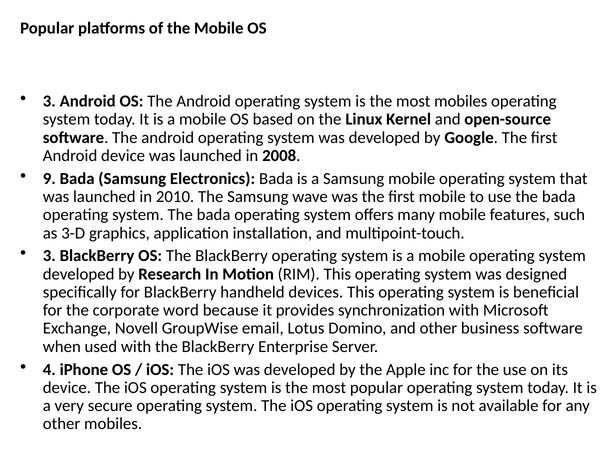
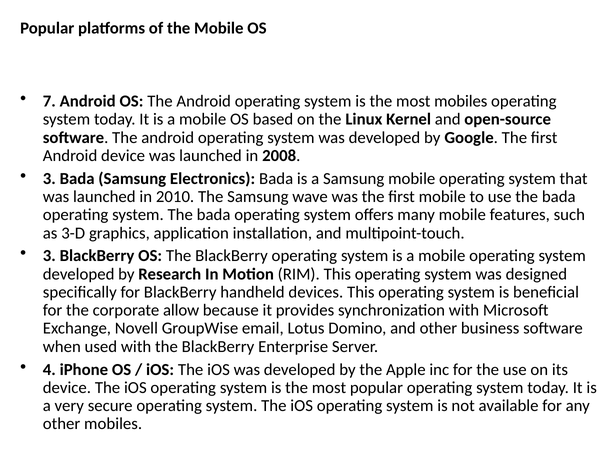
3 at (49, 101): 3 -> 7
9 at (49, 179): 9 -> 3
word: word -> allow
